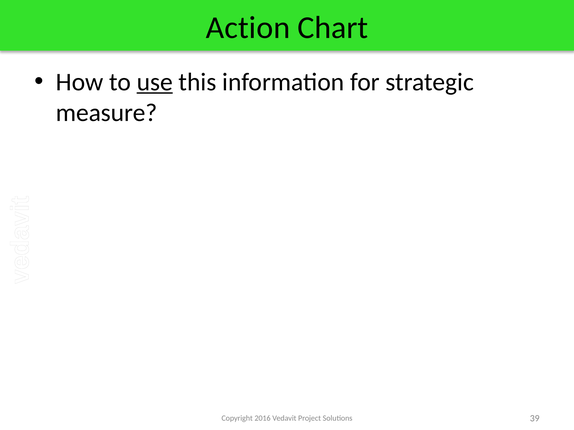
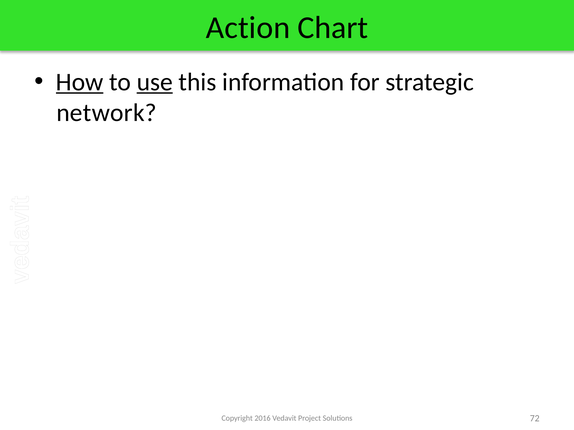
How underline: none -> present
measure: measure -> network
39: 39 -> 72
